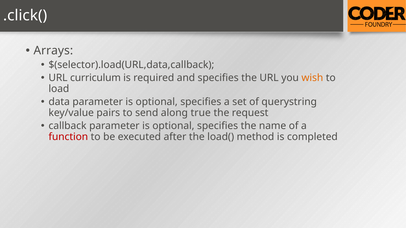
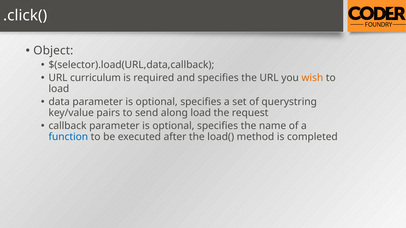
Arrays: Arrays -> Object
along true: true -> load
function colour: red -> blue
